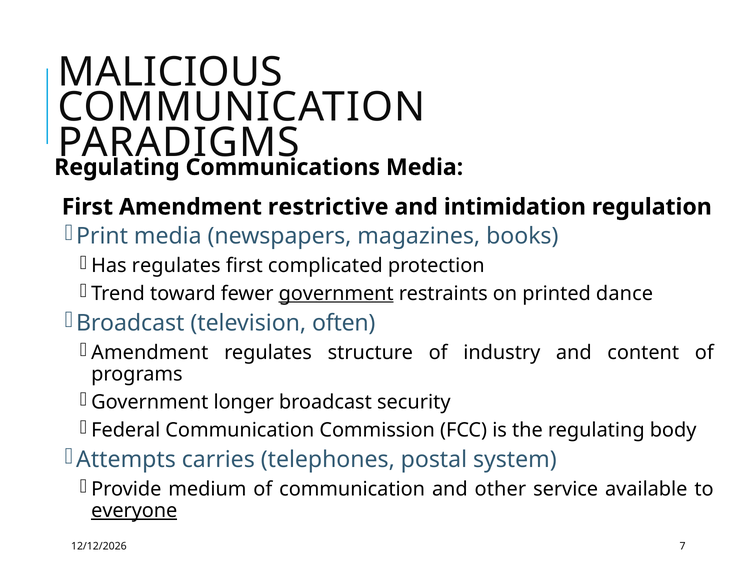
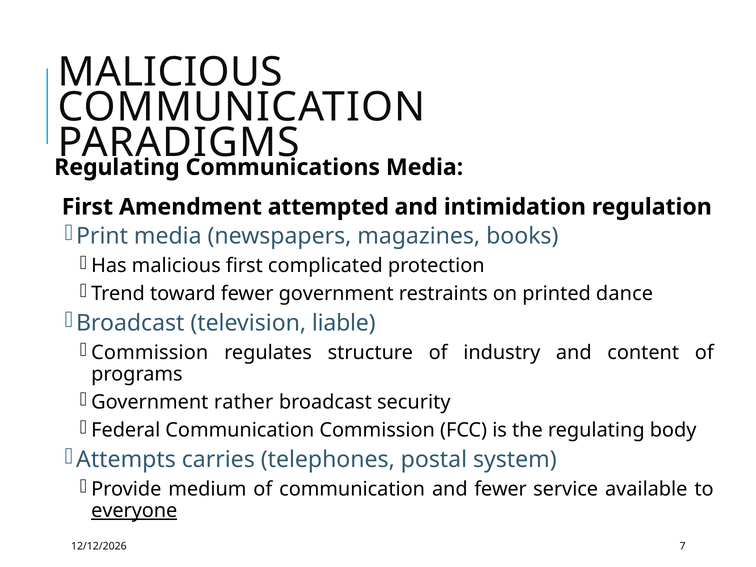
restrictive: restrictive -> attempted
Has regulates: regulates -> malicious
government at (336, 294) underline: present -> none
often: often -> liable
Amendment at (150, 353): Amendment -> Commission
longer: longer -> rather
and other: other -> fewer
